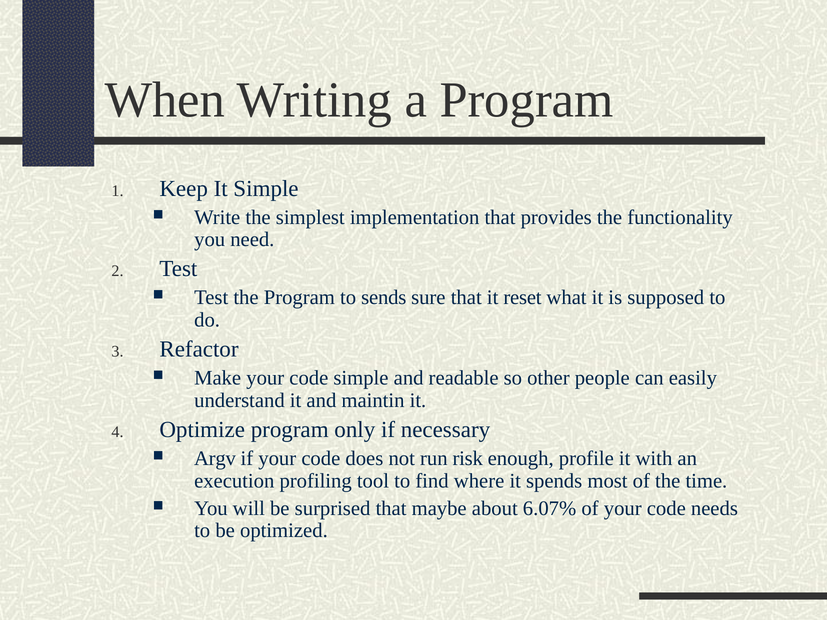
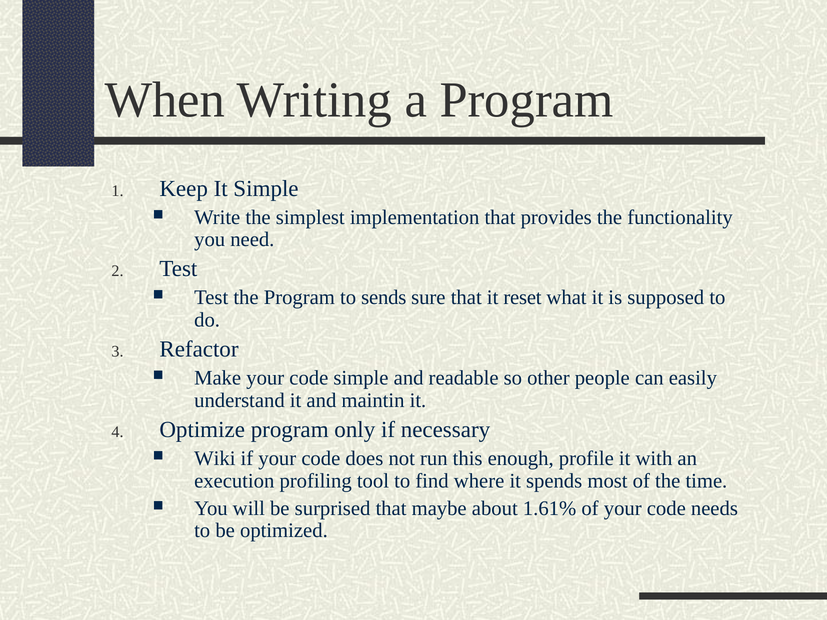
Argv: Argv -> Wiki
risk: risk -> this
6.07%: 6.07% -> 1.61%
